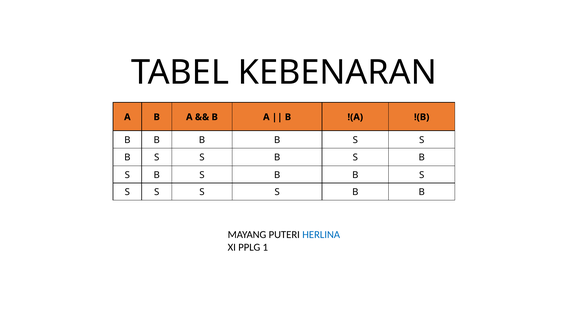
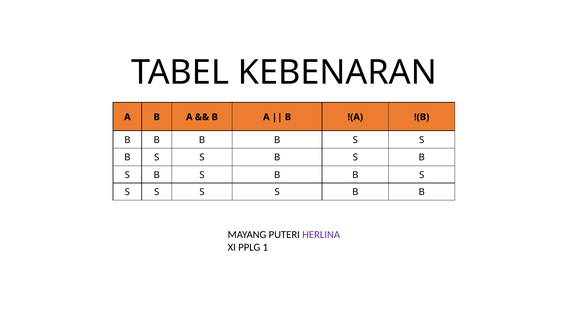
HERLINA colour: blue -> purple
